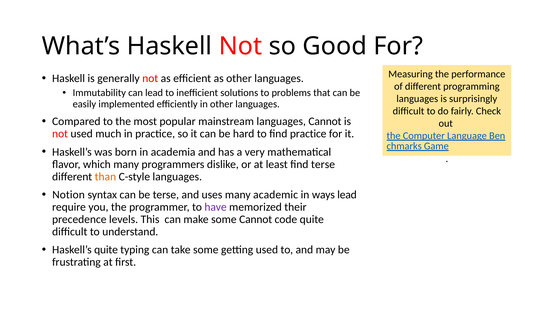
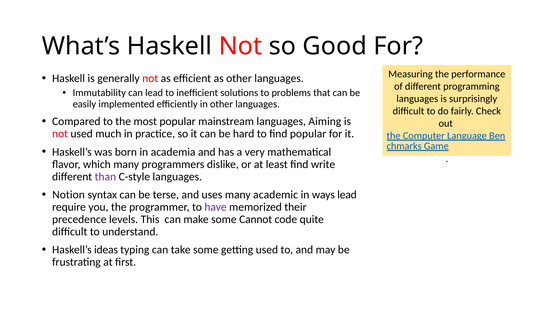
languages Cannot: Cannot -> Aiming
find practice: practice -> popular
find terse: terse -> write
than colour: orange -> purple
Haskell’s quite: quite -> ideas
